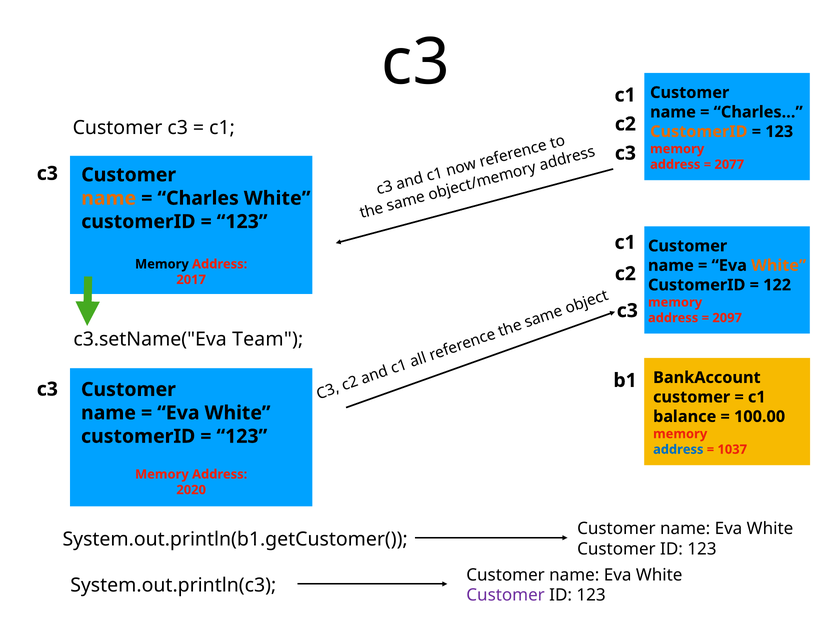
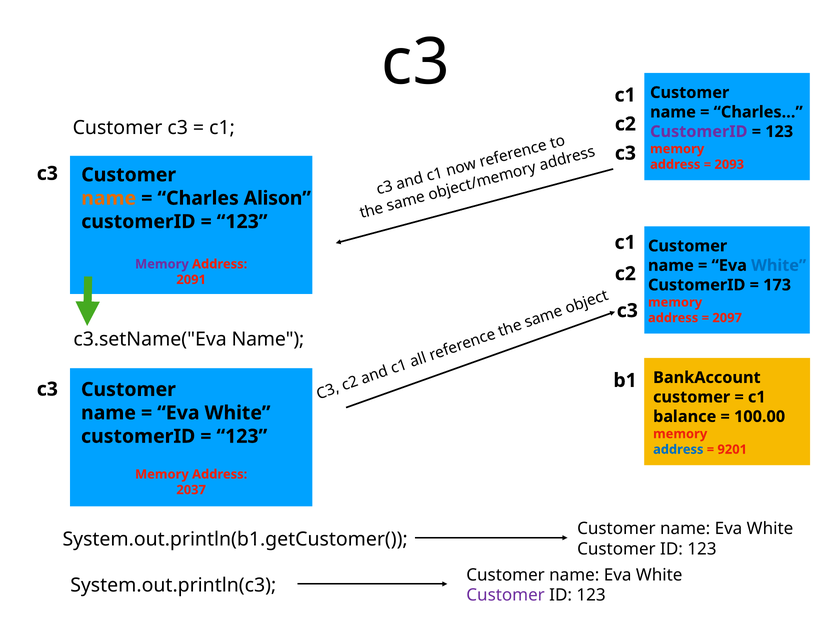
CustomerID at (699, 131) colour: orange -> purple
2077: 2077 -> 2093
Charles White: White -> Alison
Memory at (162, 264) colour: black -> purple
White at (779, 265) colour: orange -> blue
2017: 2017 -> 2091
122: 122 -> 173
c3.setName("Eva Team: Team -> Name
1037: 1037 -> 9201
2020: 2020 -> 2037
